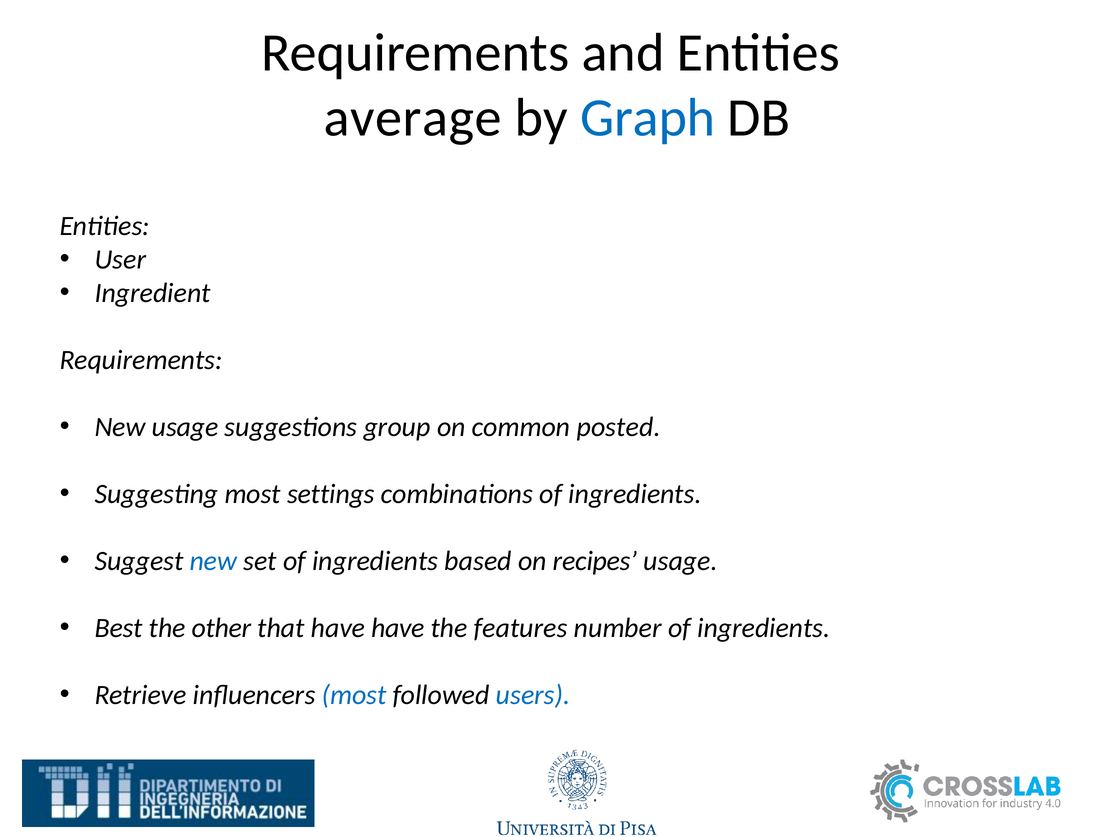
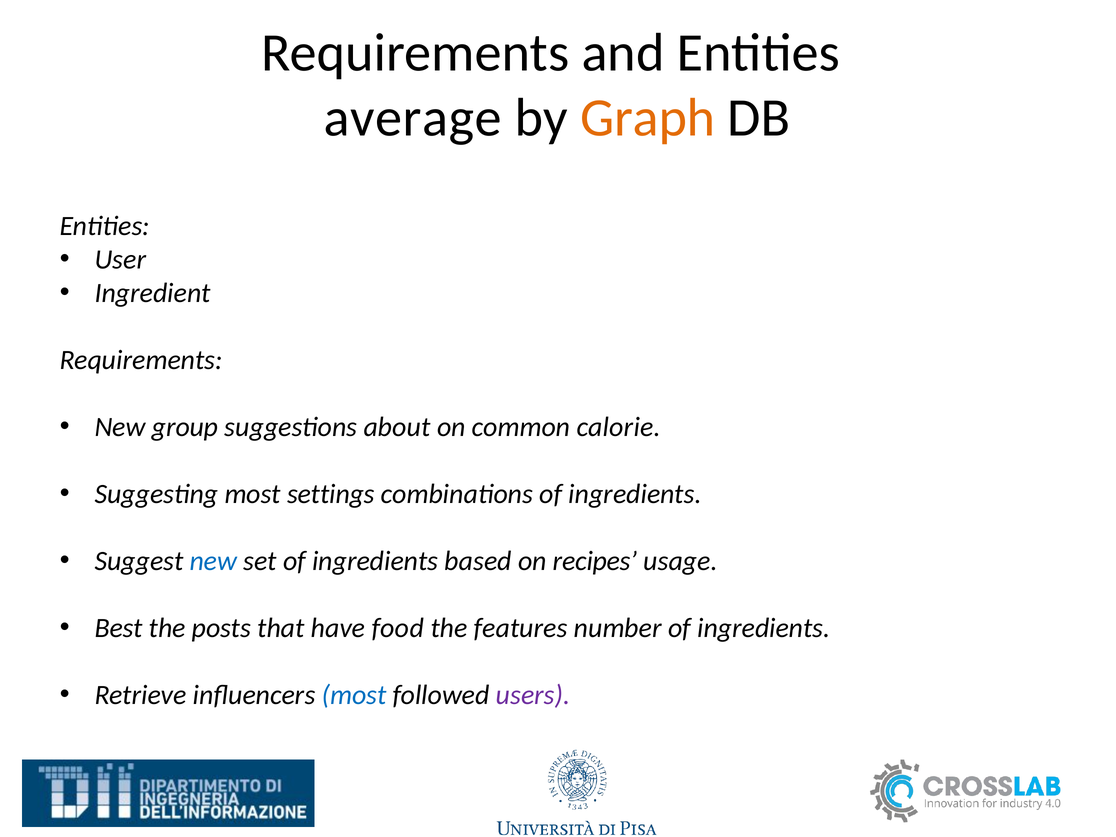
Graph colour: blue -> orange
New usage: usage -> group
group: group -> about
posted: posted -> calorie
other: other -> posts
have have: have -> food
users colour: blue -> purple
